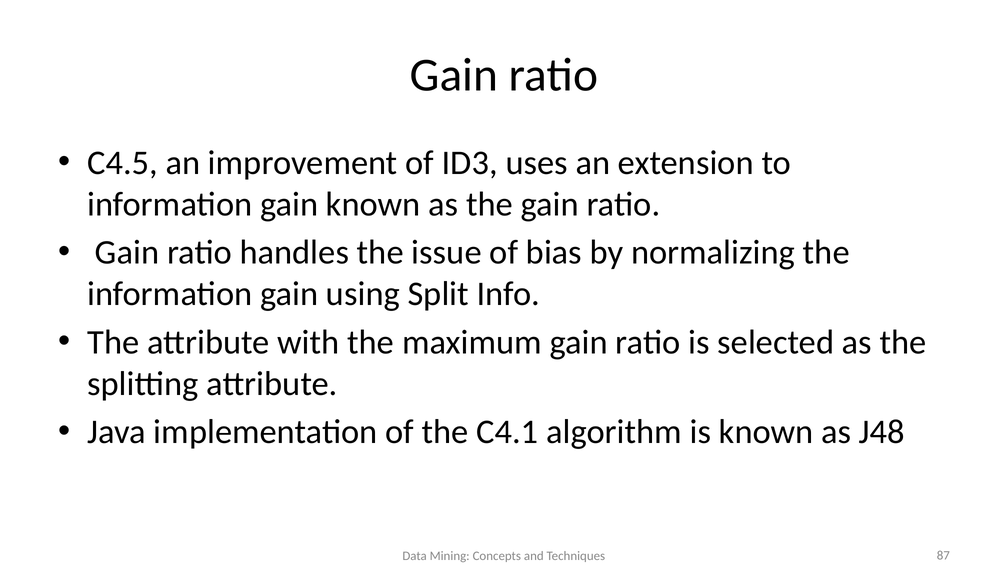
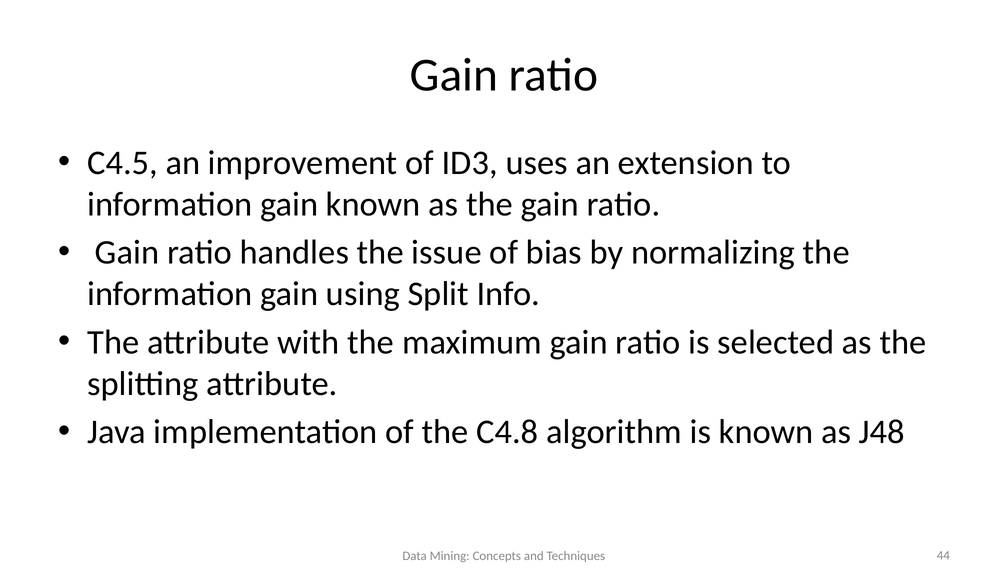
C4.1: C4.1 -> C4.8
87: 87 -> 44
